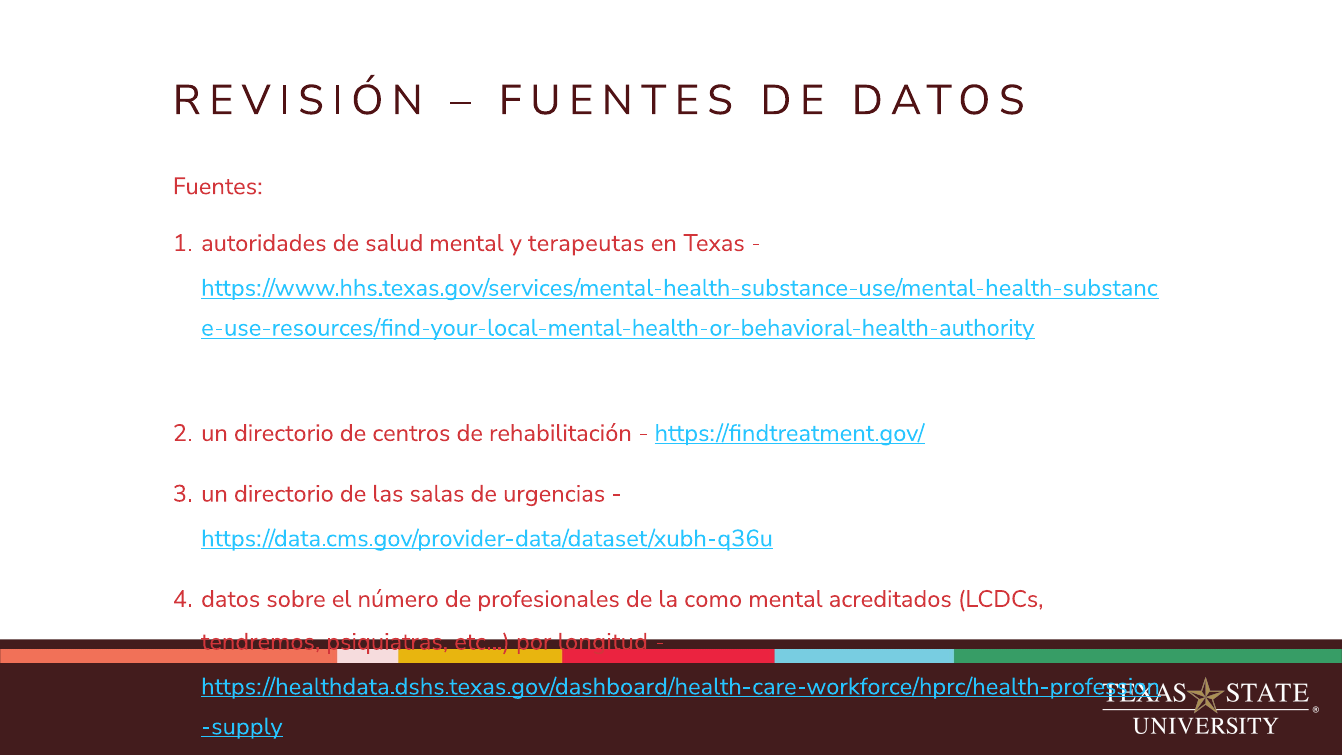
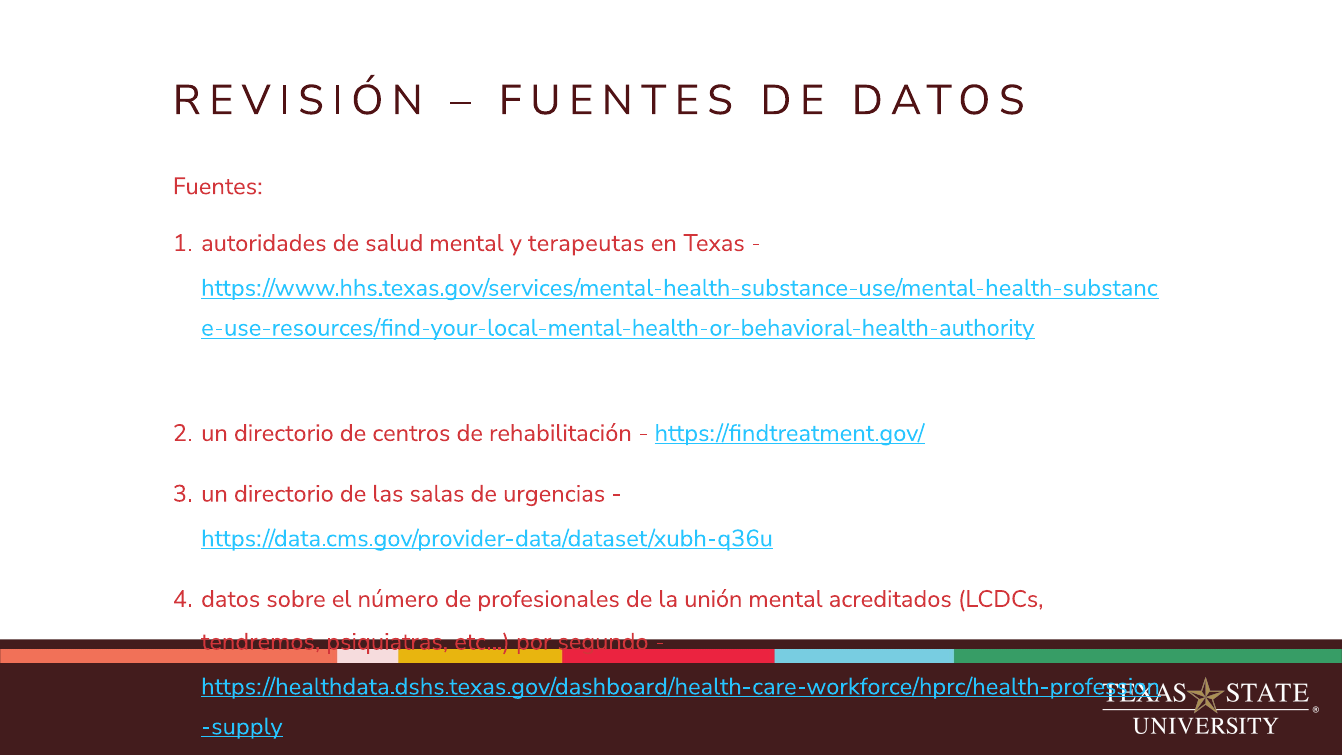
como: como -> unión
longitud: longitud -> segundo
